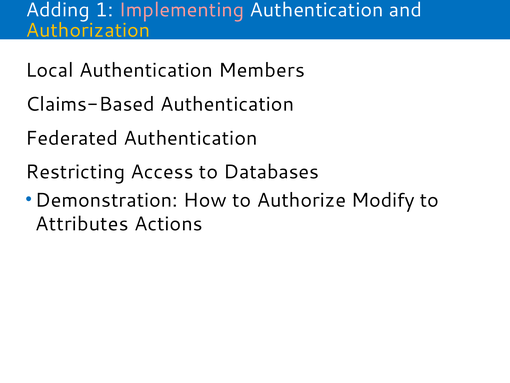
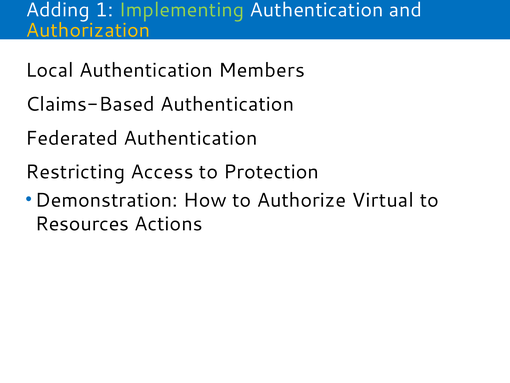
Implementing colour: pink -> light green
Databases: Databases -> Protection
Modify: Modify -> Virtual
Attributes: Attributes -> Resources
